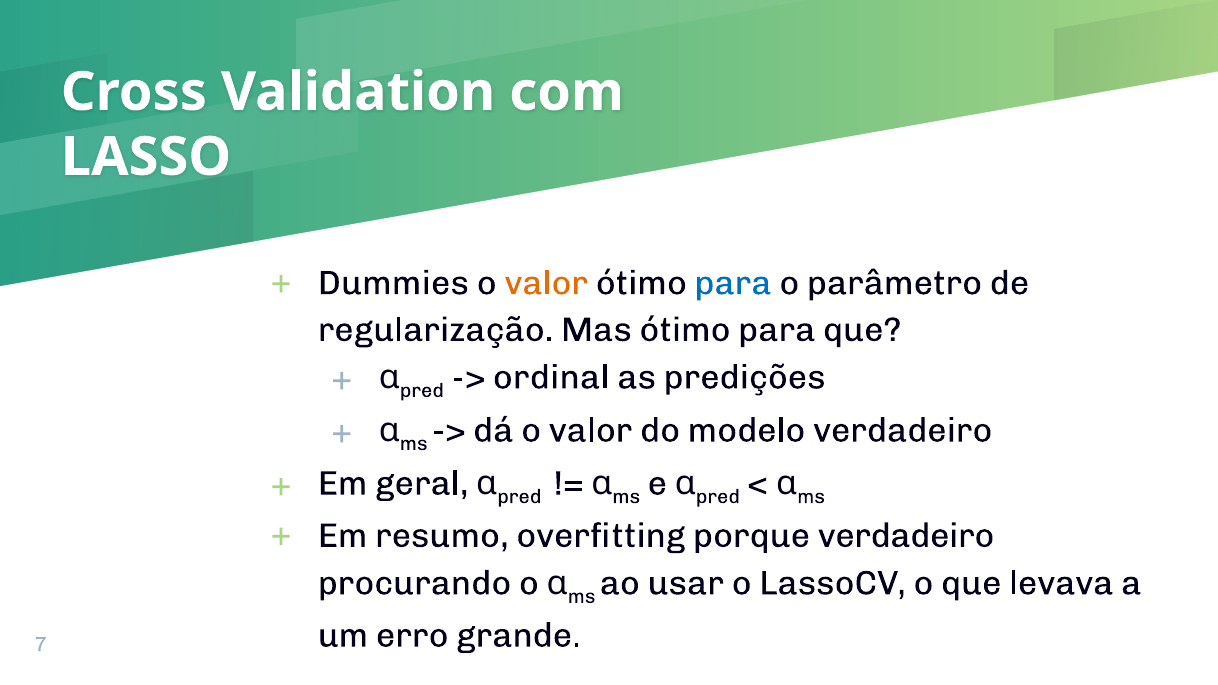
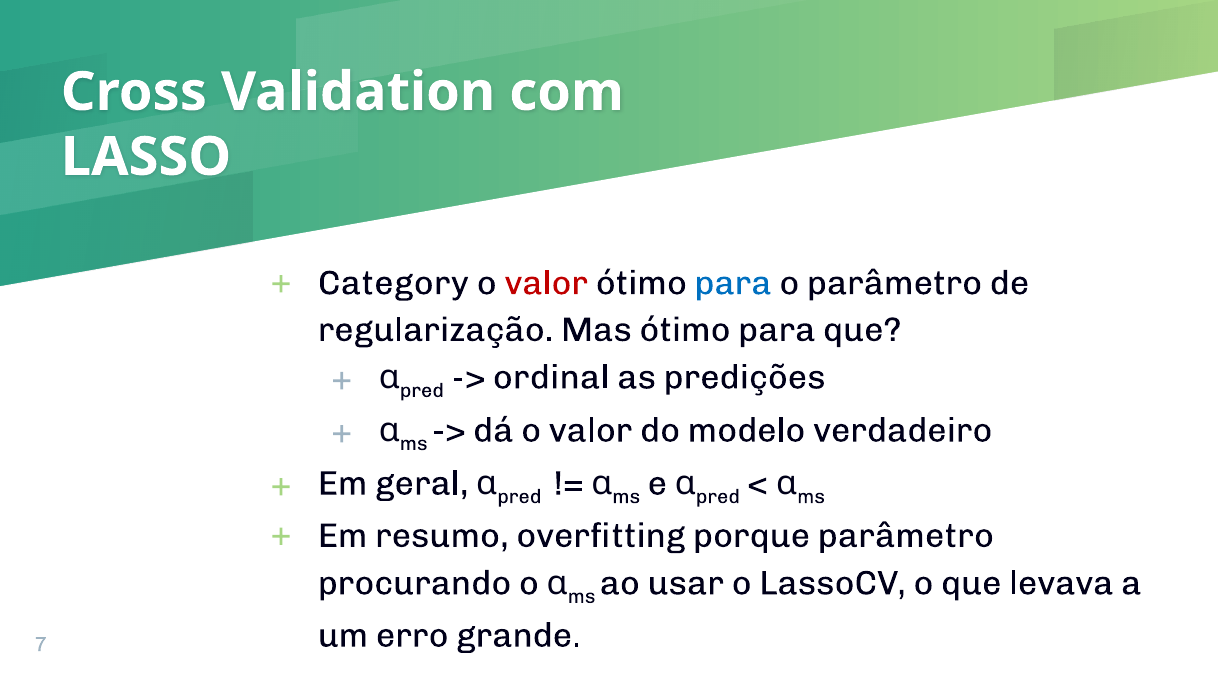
Dummies: Dummies -> Category
valor at (546, 283) colour: orange -> red
porque verdadeiro: verdadeiro -> parâmetro
